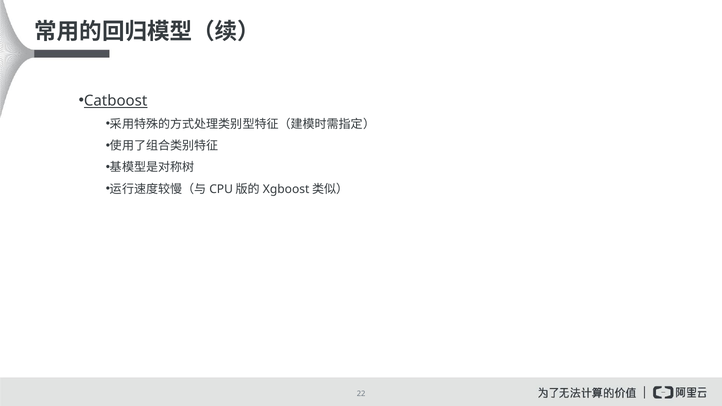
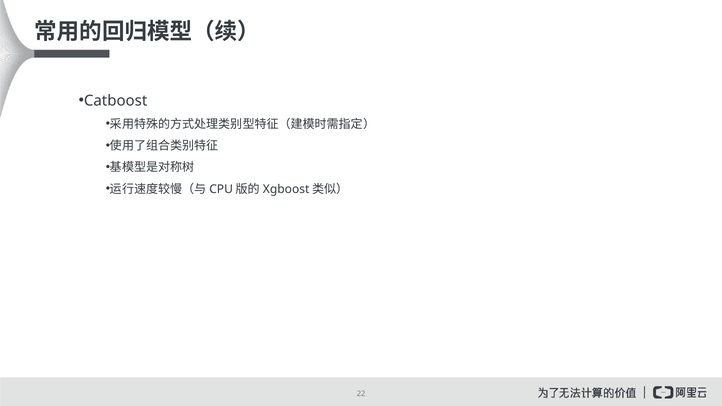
Catboost underline: present -> none
